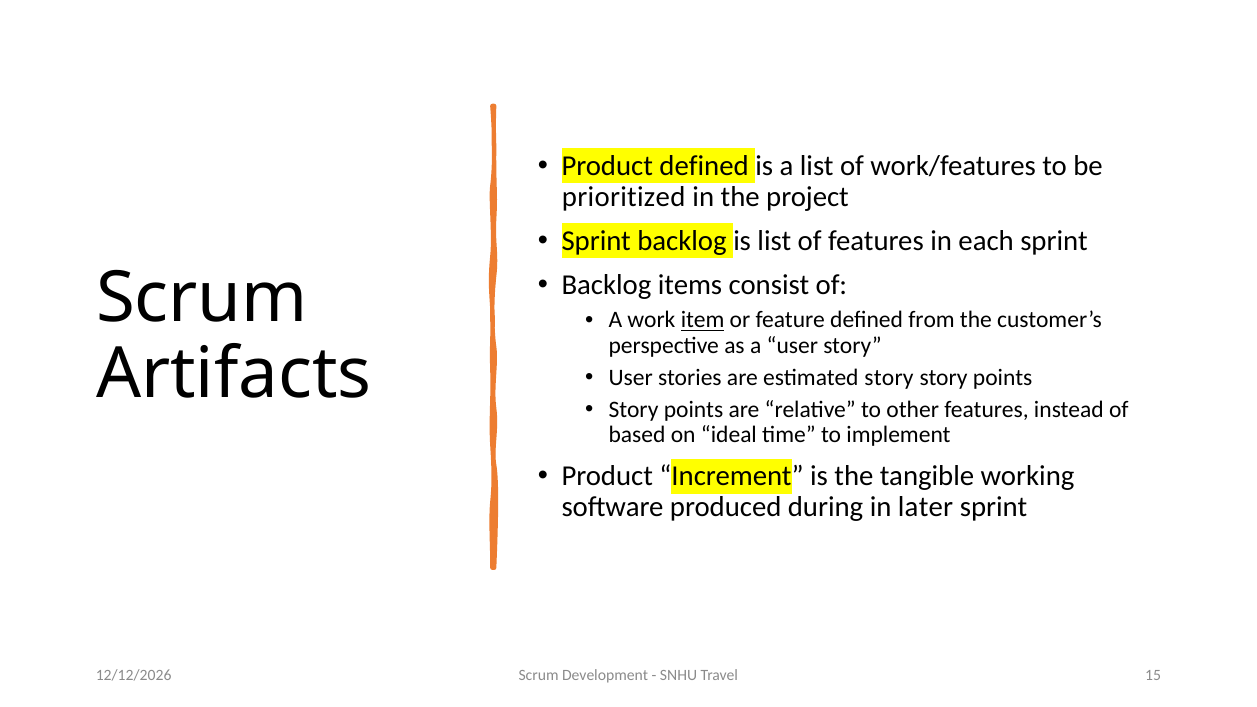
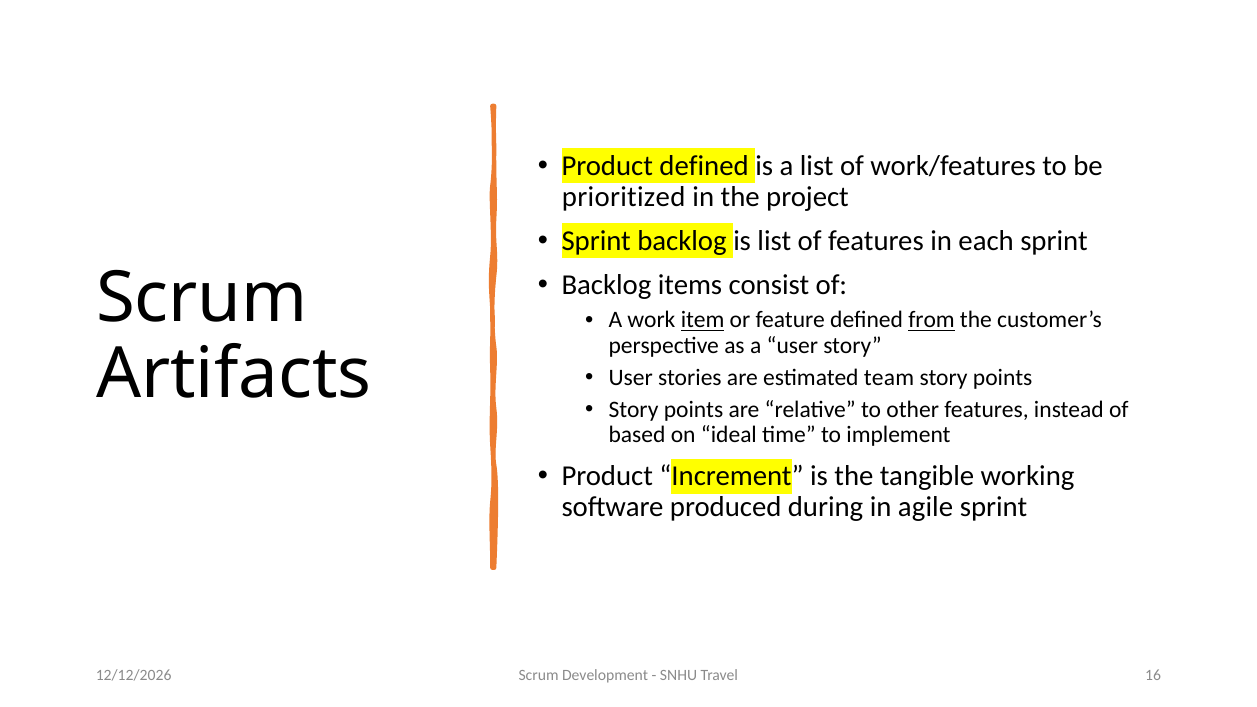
from underline: none -> present
estimated story: story -> team
later: later -> agile
15: 15 -> 16
